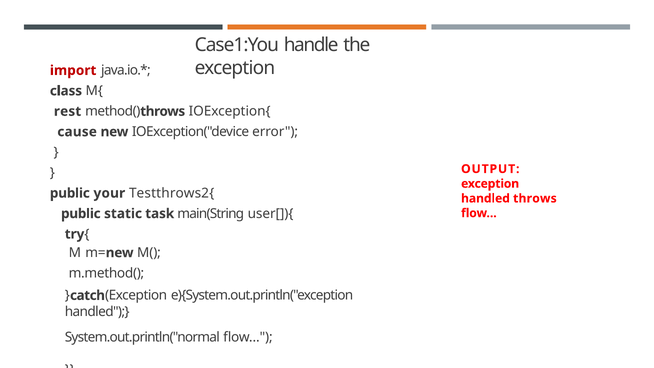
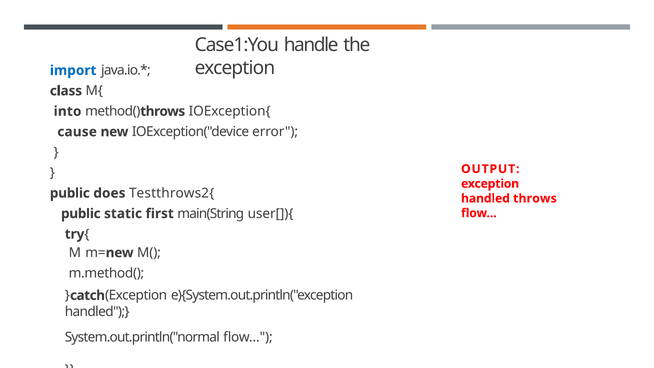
import colour: red -> blue
rest: rest -> into
your: your -> does
task: task -> first
